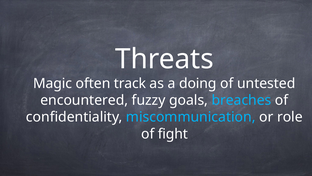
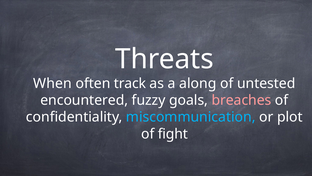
Magic: Magic -> When
doing: doing -> along
breaches colour: light blue -> pink
role: role -> plot
